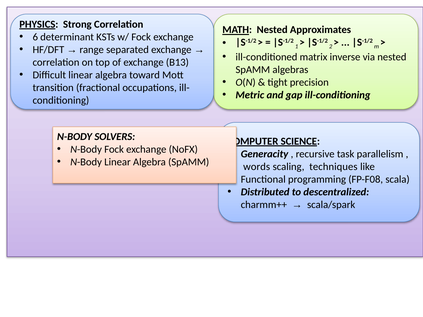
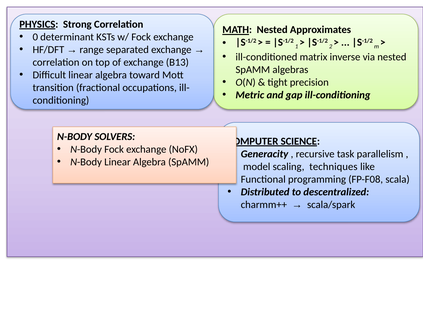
6: 6 -> 0
words: words -> model
